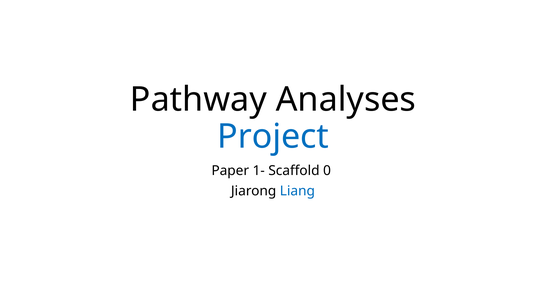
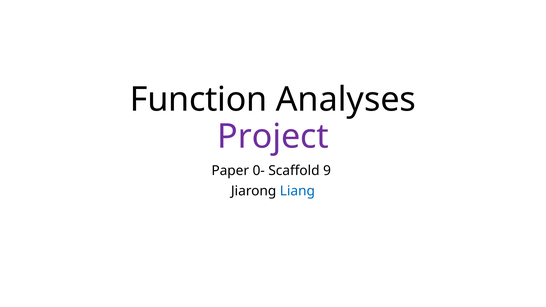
Pathway: Pathway -> Function
Project colour: blue -> purple
1-: 1- -> 0-
0: 0 -> 9
